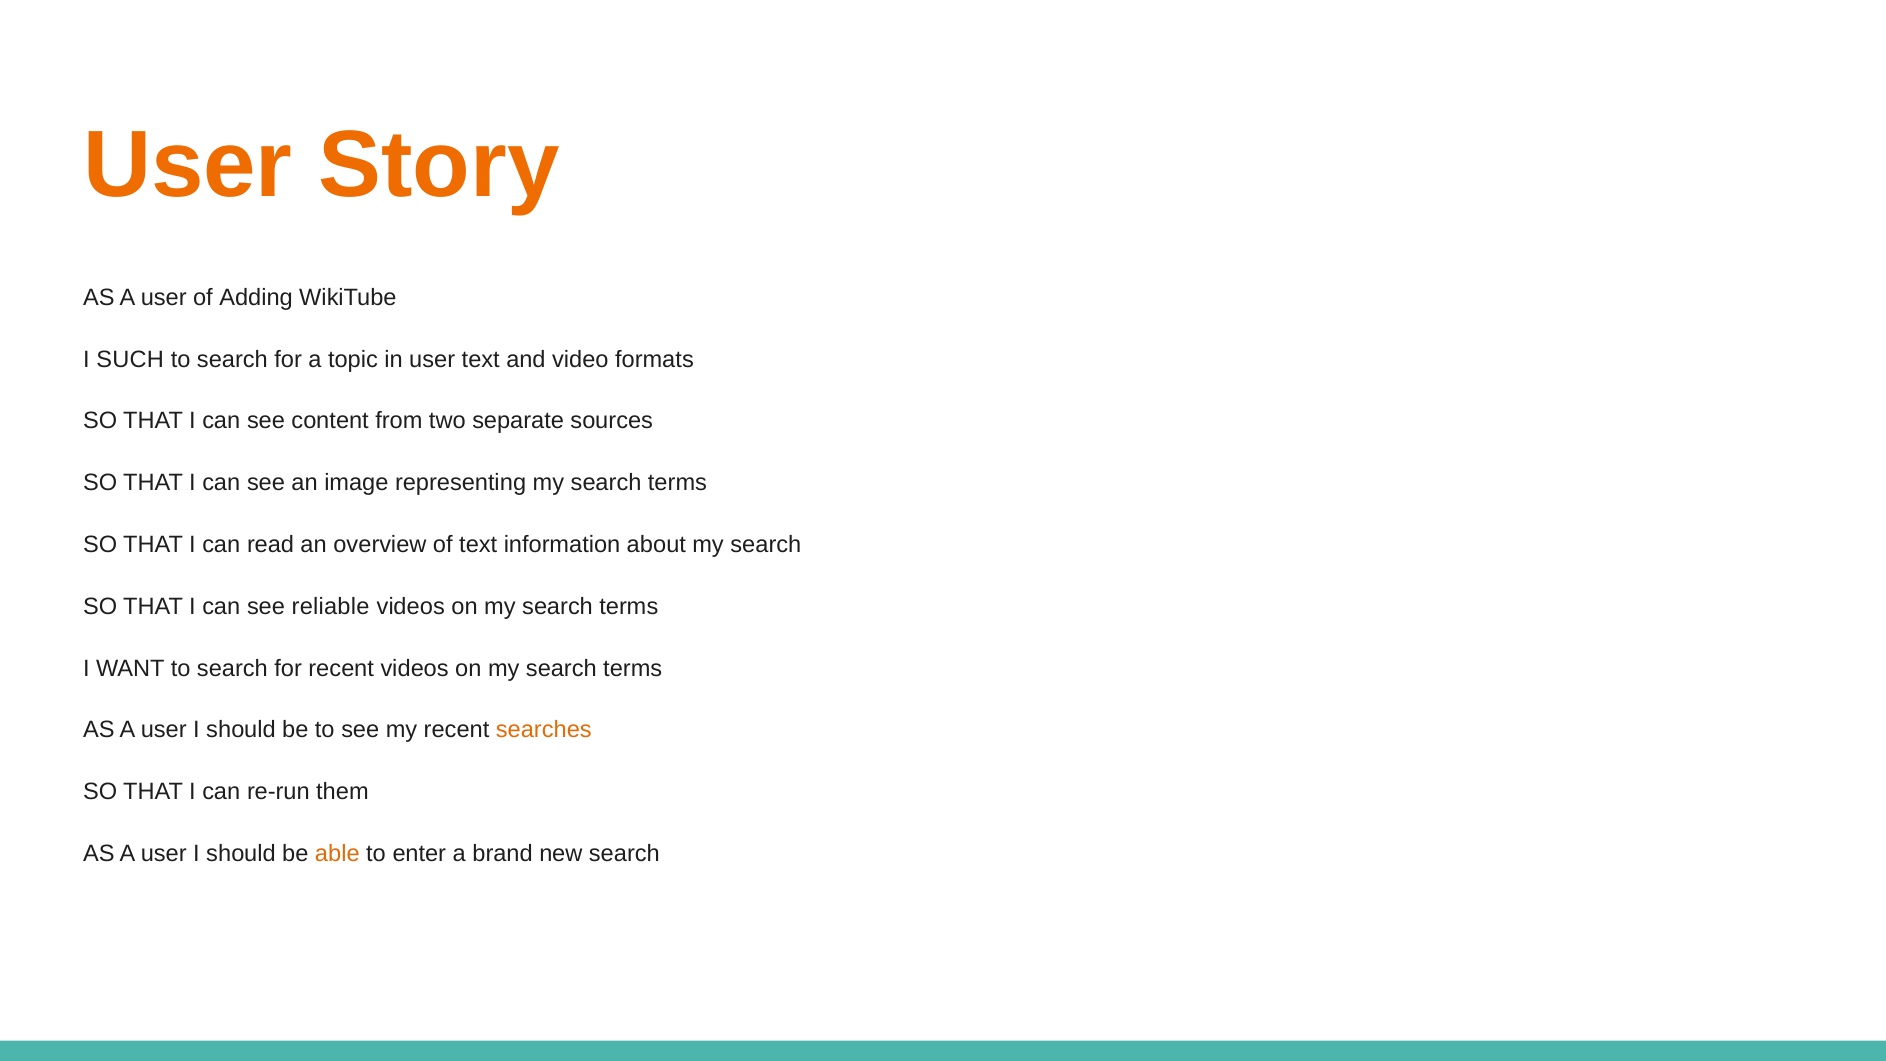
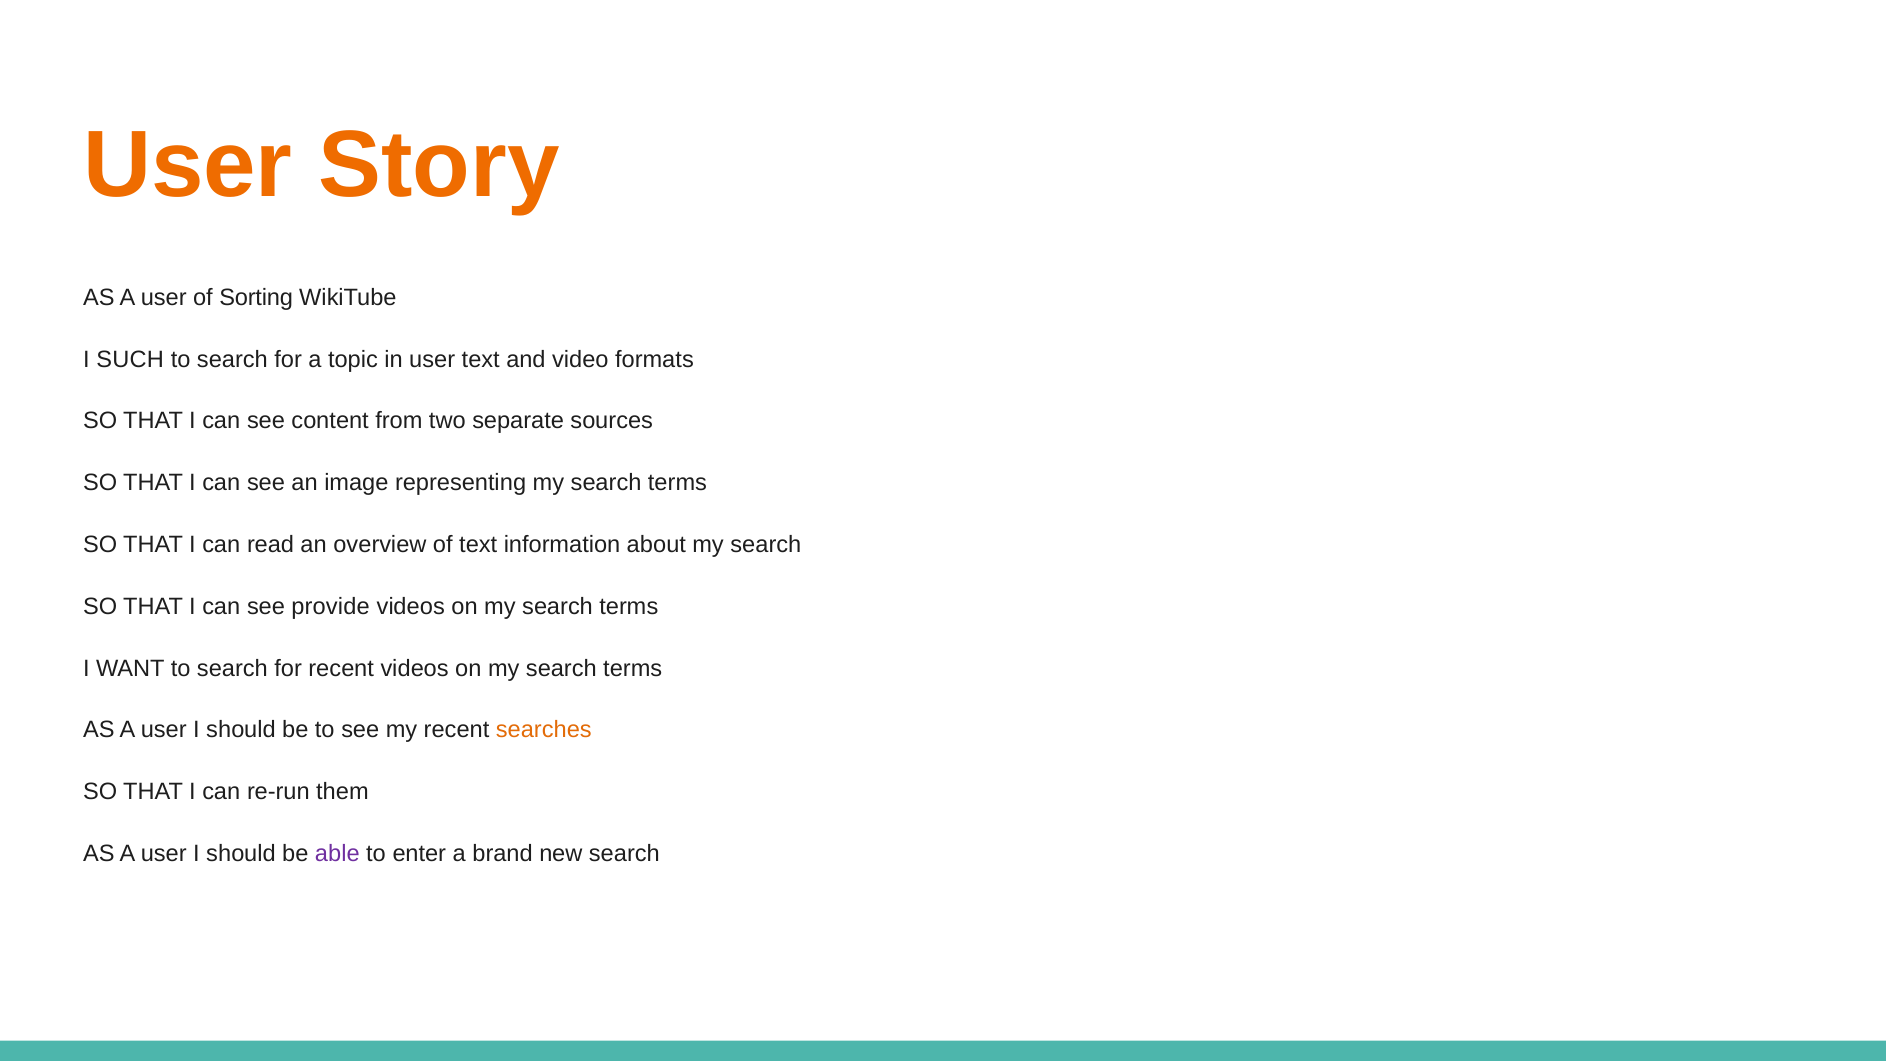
Adding: Adding -> Sorting
reliable: reliable -> provide
able colour: orange -> purple
